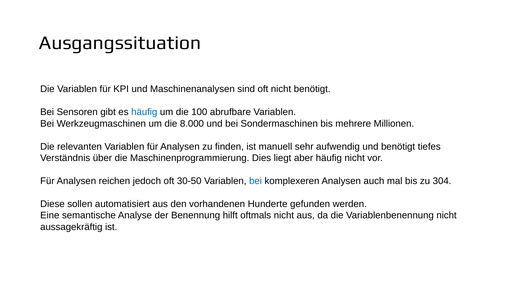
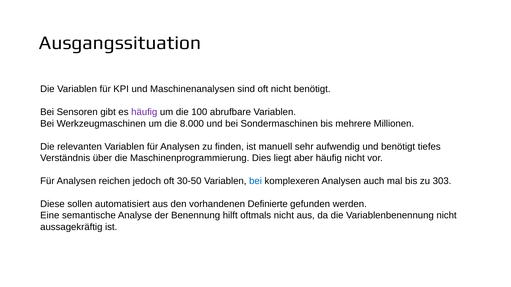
häufig at (144, 112) colour: blue -> purple
304: 304 -> 303
Hunderte: Hunderte -> Definierte
